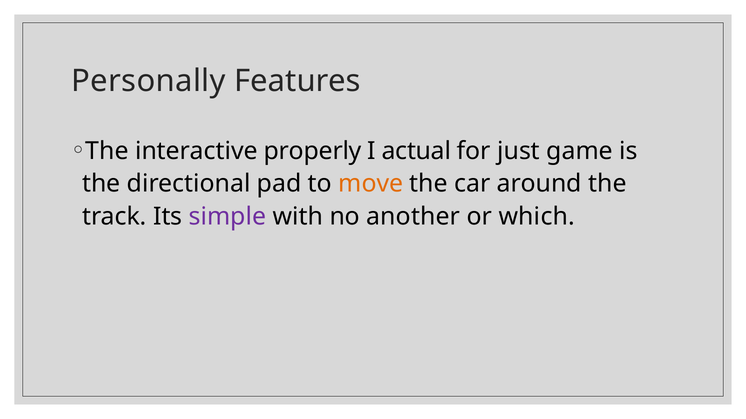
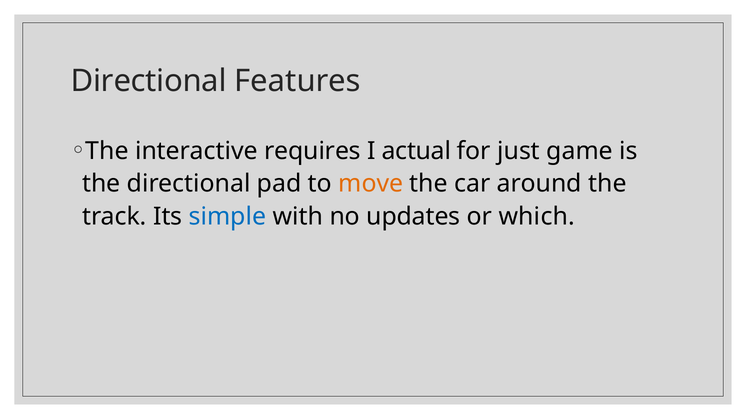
Personally at (148, 81): Personally -> Directional
properly: properly -> requires
simple colour: purple -> blue
another: another -> updates
